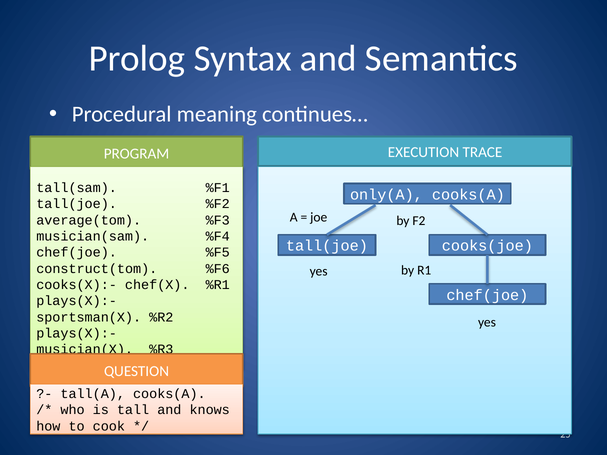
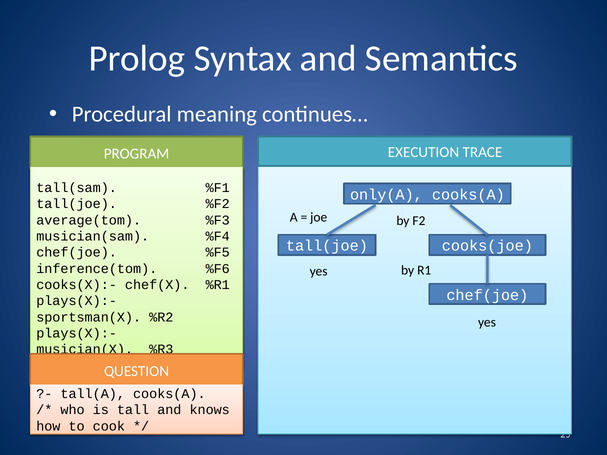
construct(tom: construct(tom -> inference(tom
